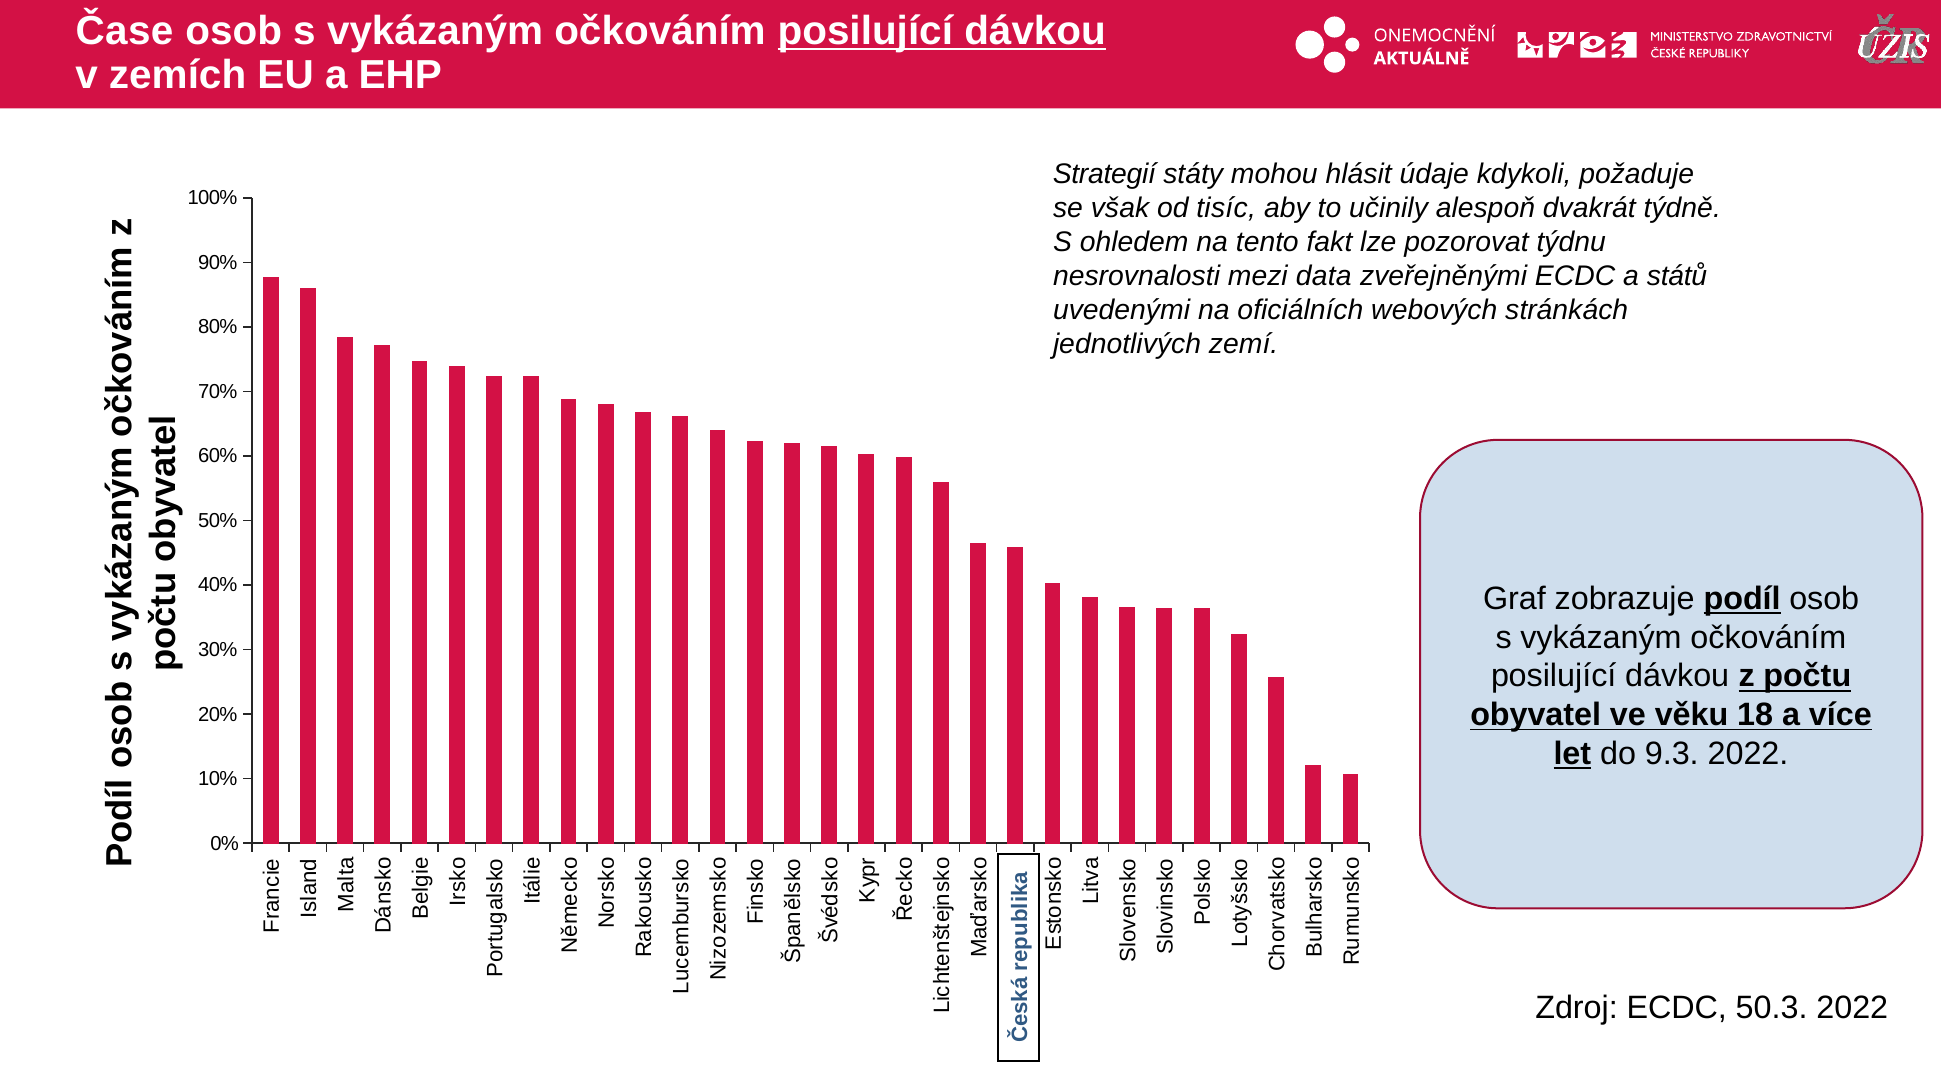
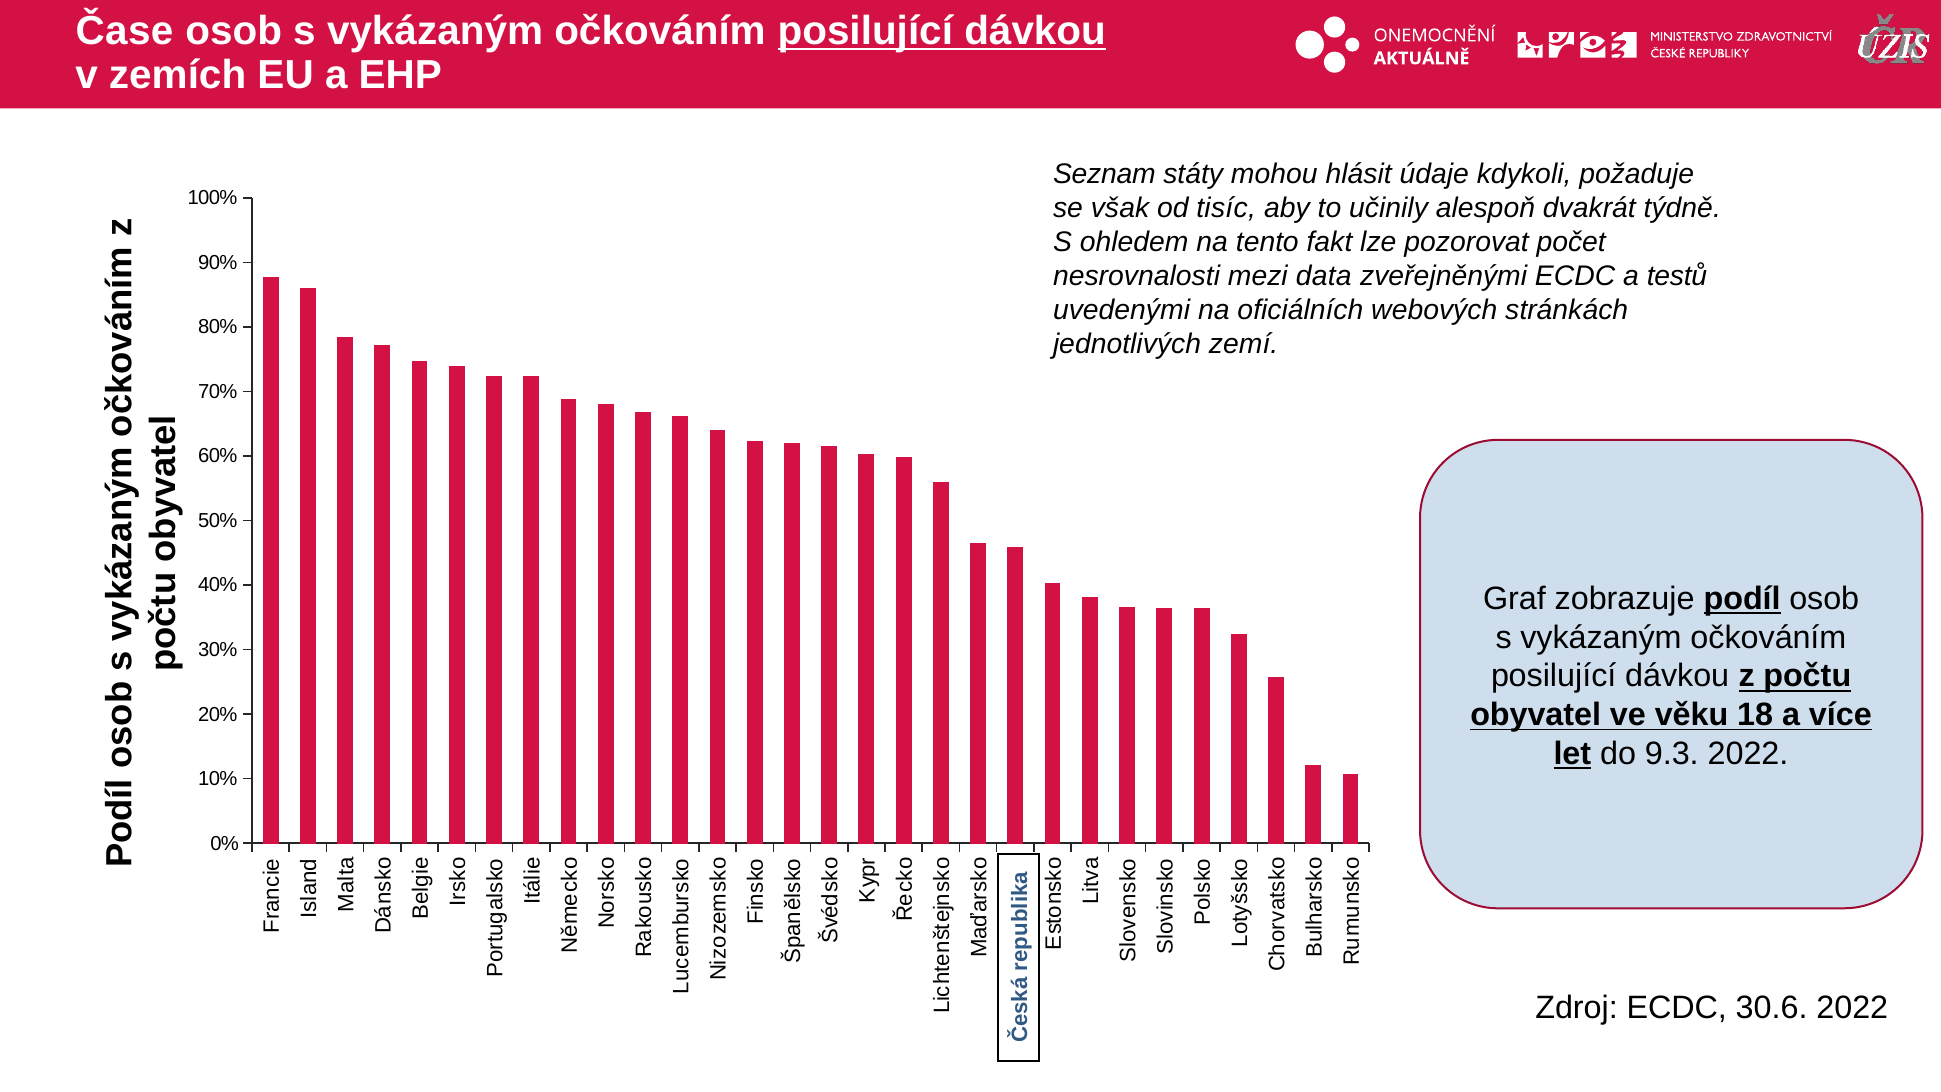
Strategií: Strategií -> Seznam
týdnu: týdnu -> počet
států: států -> testů
50.3: 50.3 -> 30.6
